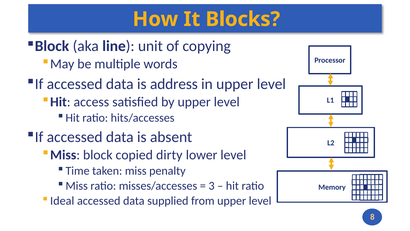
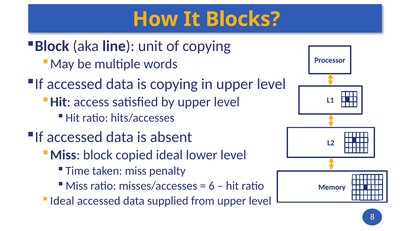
is address: address -> copying
copied dirty: dirty -> ideal
3: 3 -> 6
